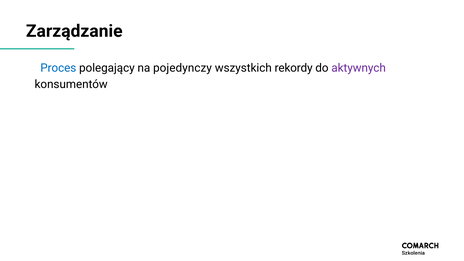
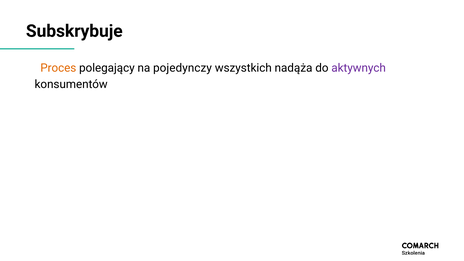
Zarządzanie: Zarządzanie -> Subskrybuje
Proces colour: blue -> orange
rekordy: rekordy -> nadąża
